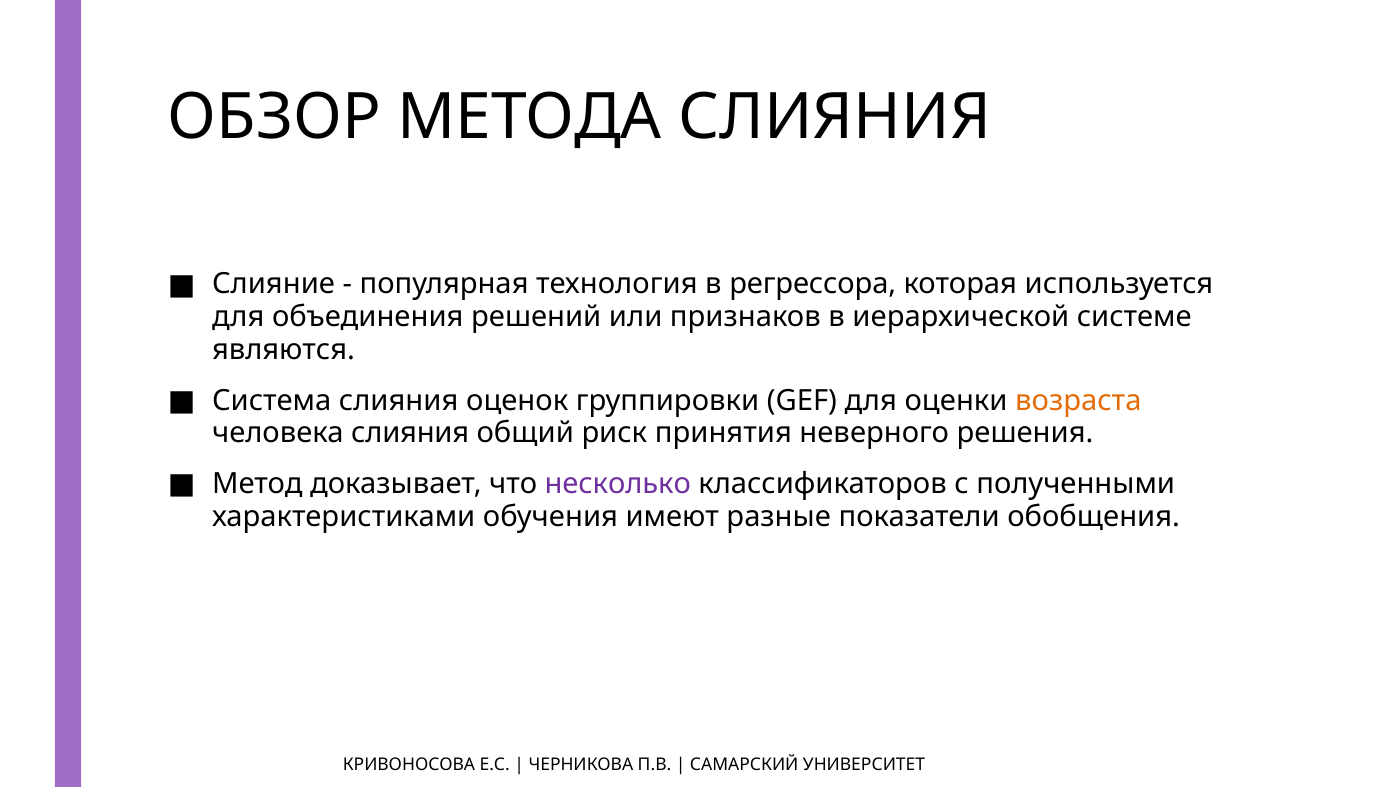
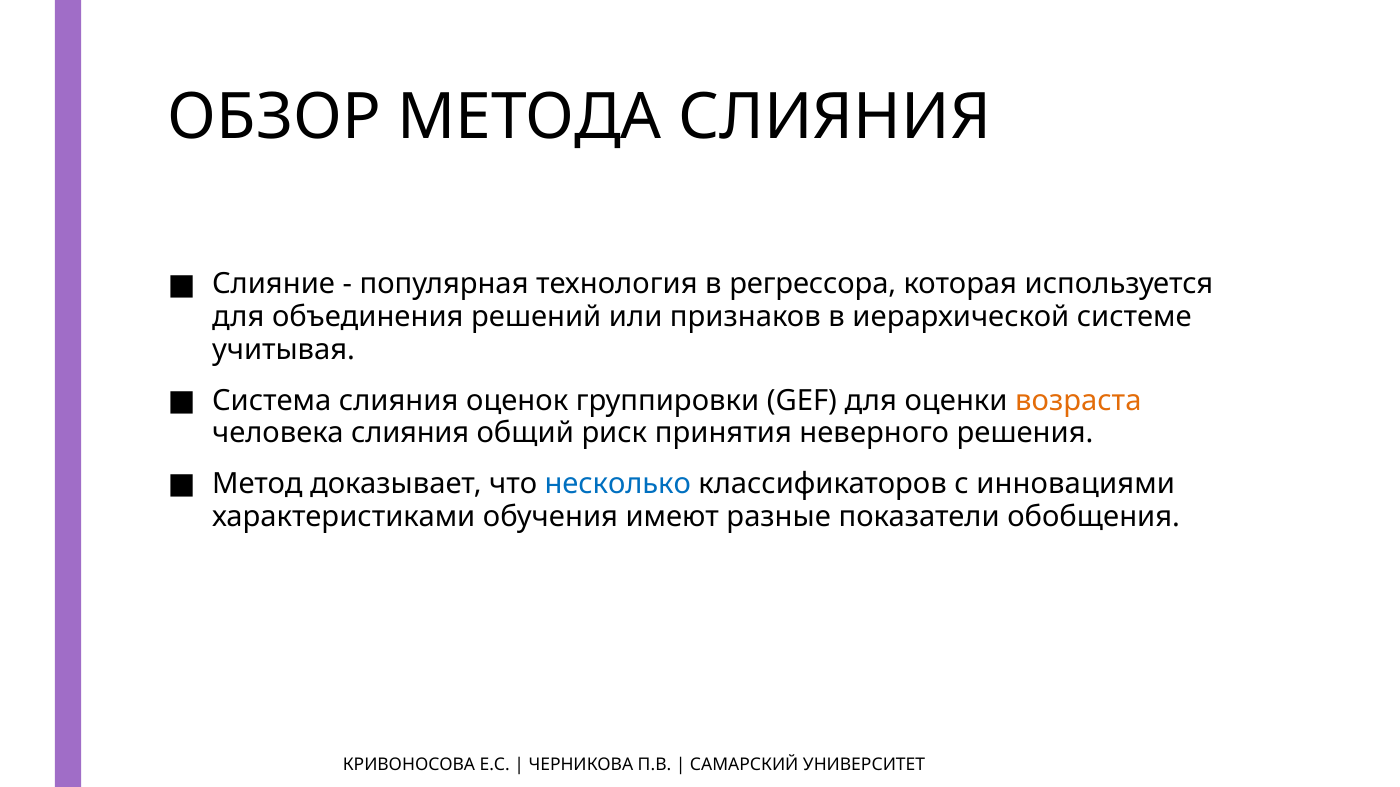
являются: являются -> учитывая
несколько colour: purple -> blue
полученными: полученными -> инновациями
